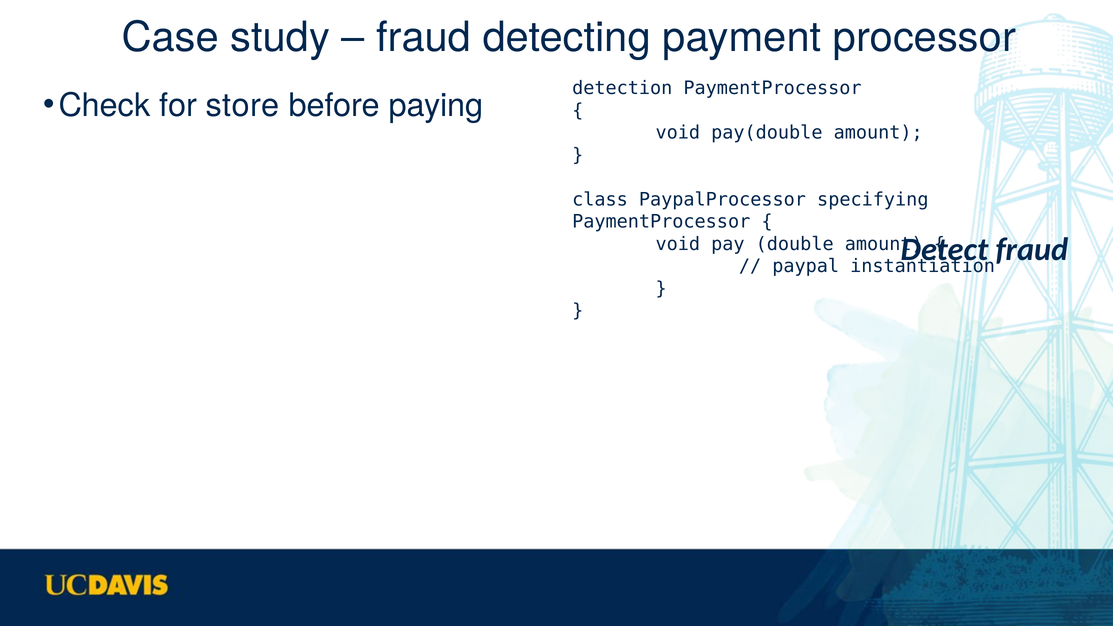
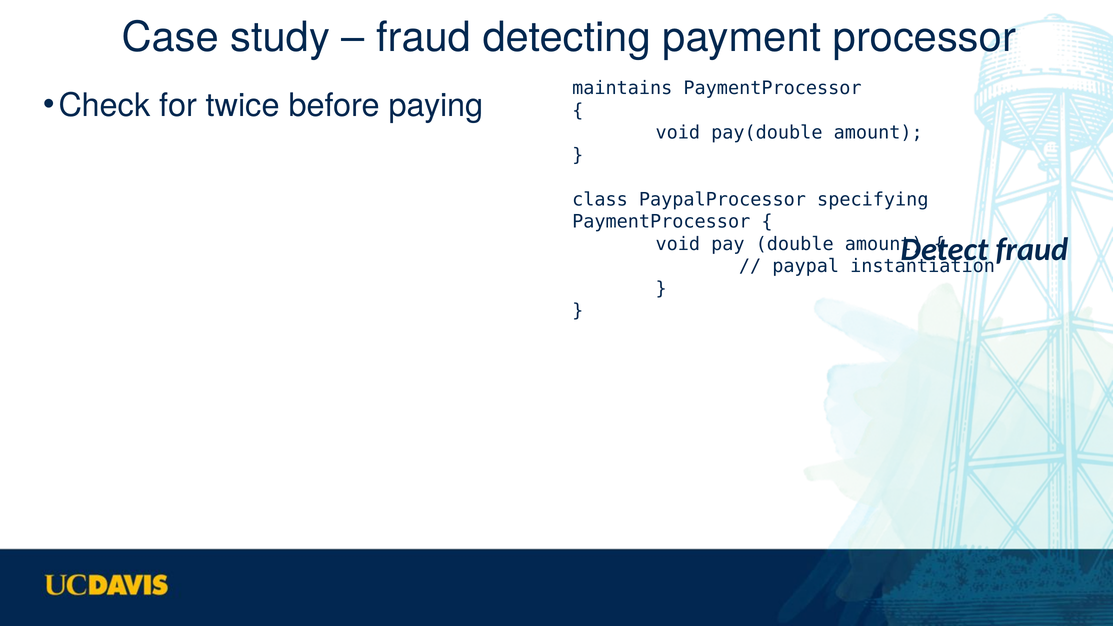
detection: detection -> maintains
store: store -> twice
